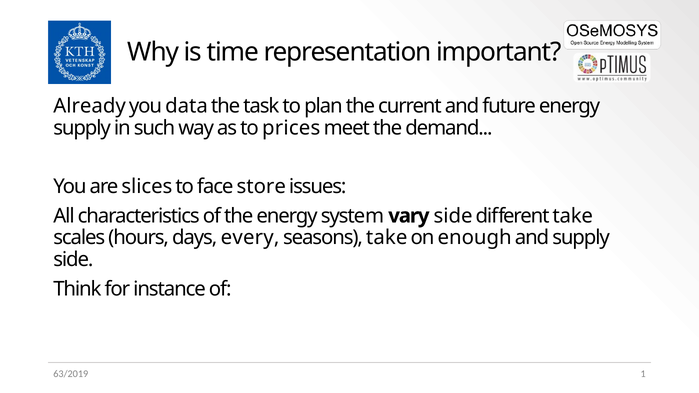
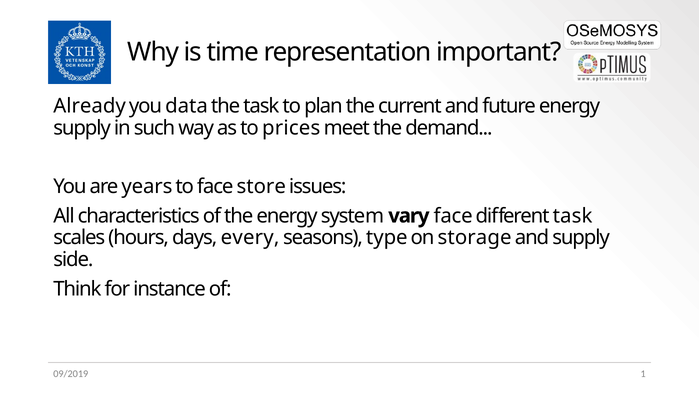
slices: slices -> years
vary side: side -> face
different take: take -> task
seasons take: take -> type
enough: enough -> storage
63/2019: 63/2019 -> 09/2019
